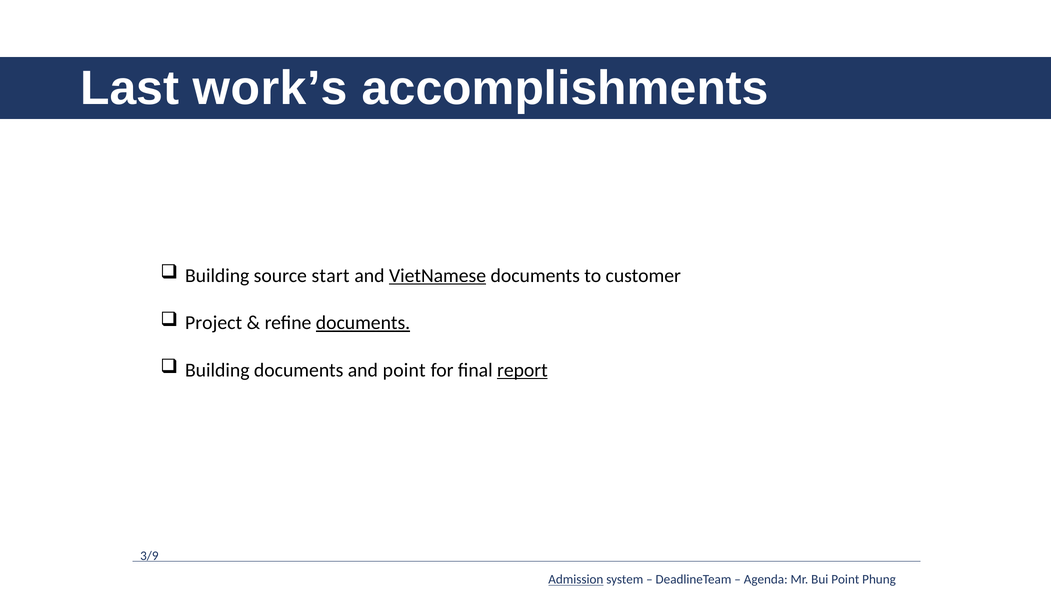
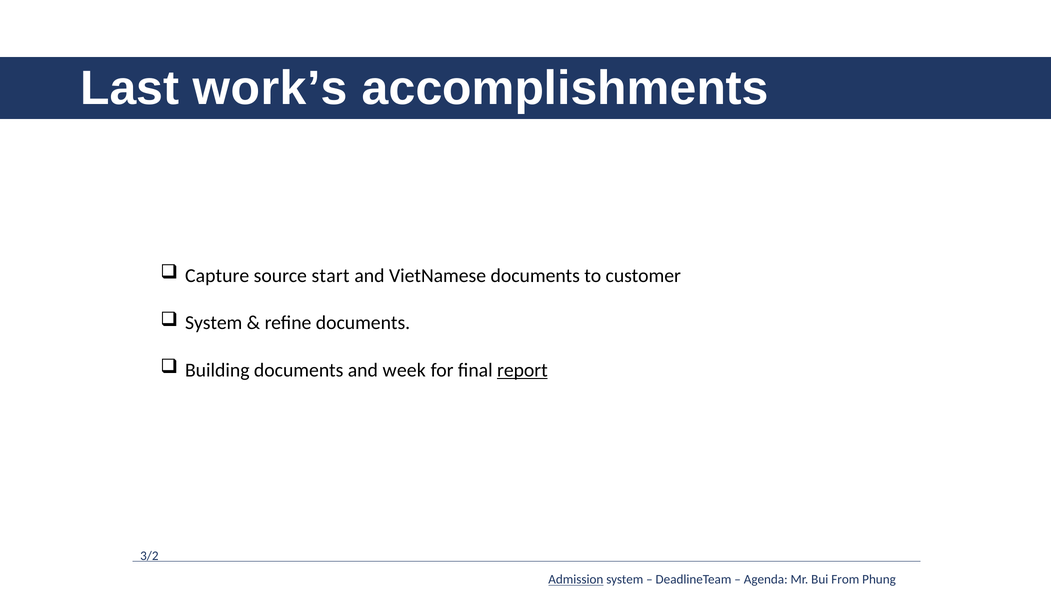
Building at (217, 276): Building -> Capture
VietNamese underline: present -> none
Project at (214, 323): Project -> System
documents at (363, 323) underline: present -> none
and point: point -> week
3/9: 3/9 -> 3/2
Bui Point: Point -> From
